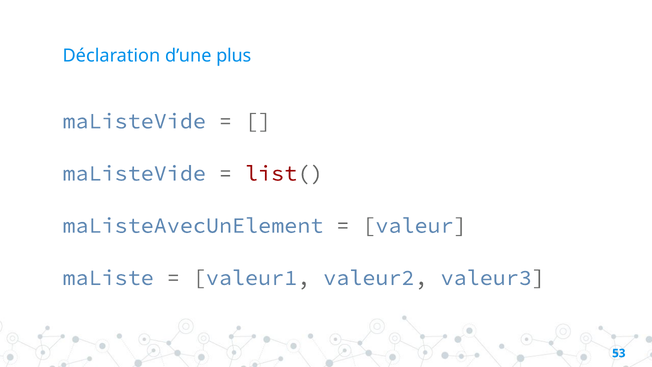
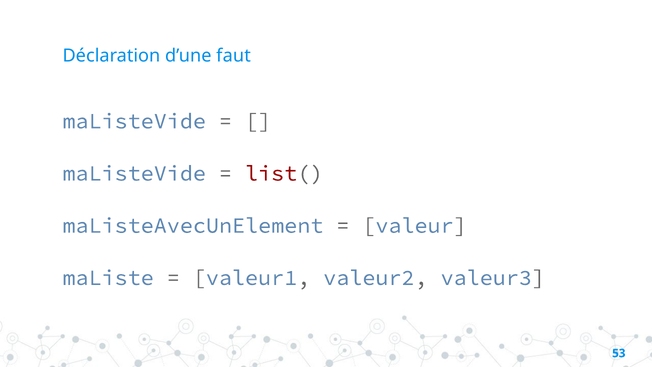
plus: plus -> faut
